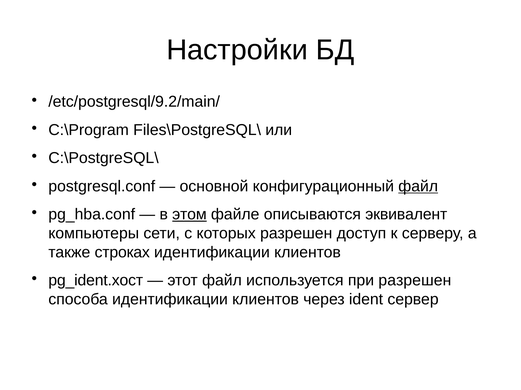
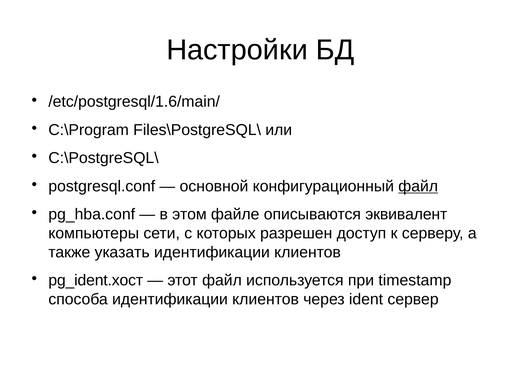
/etc/postgresql/9.2/main/: /etc/postgresql/9.2/main/ -> /etc/postgresql/1.6/main/
этом underline: present -> none
строках: строках -> указать
при разрешен: разрешен -> timestamp
